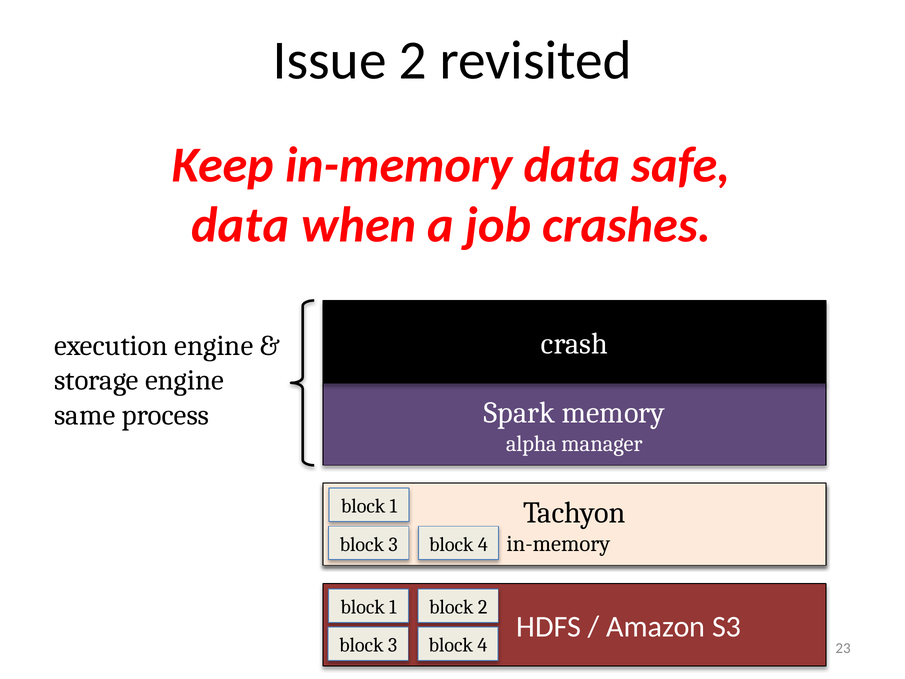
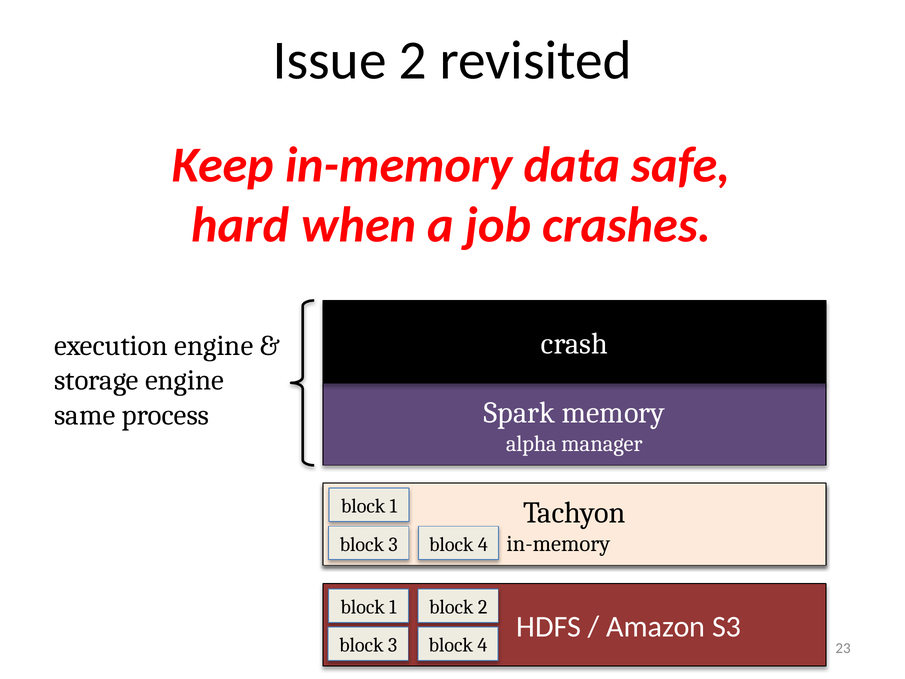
data at (240, 225): data -> hard
